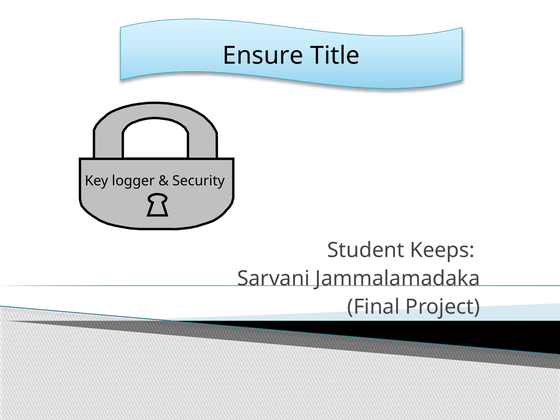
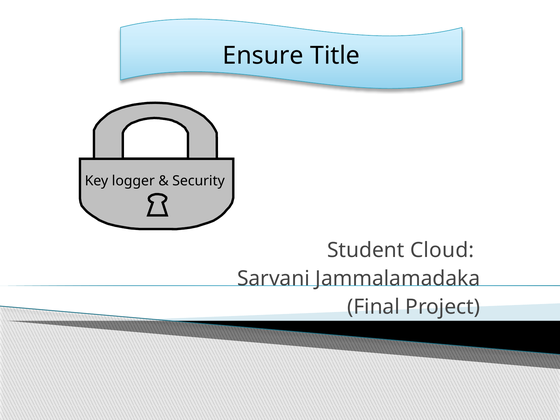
Keeps: Keeps -> Cloud
